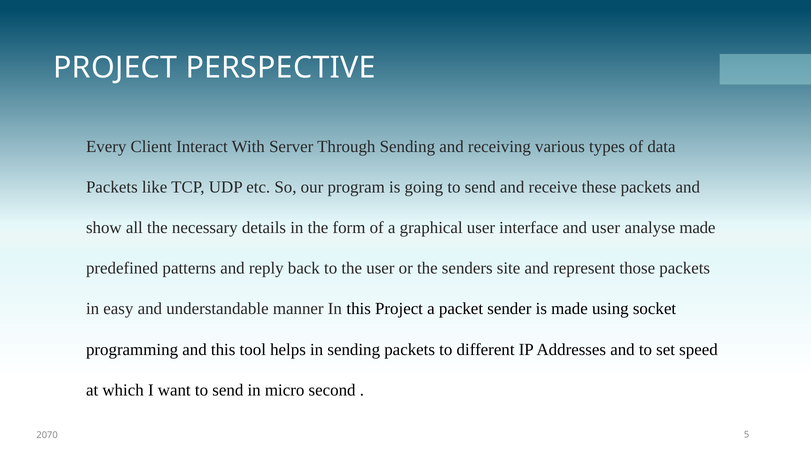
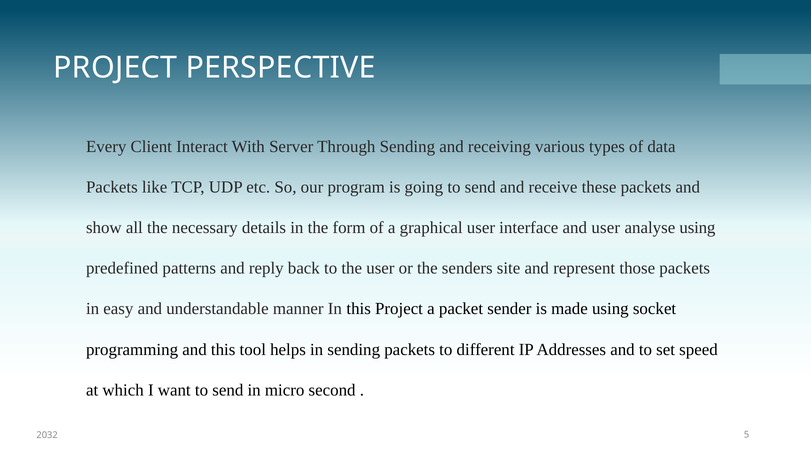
analyse made: made -> using
2070: 2070 -> 2032
